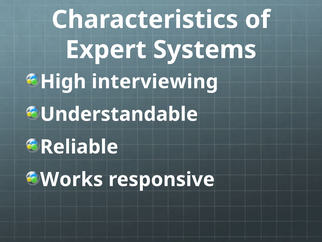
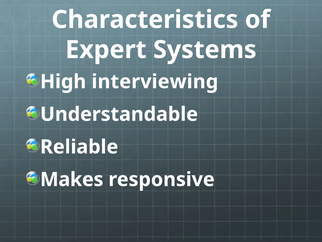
Works: Works -> Makes
